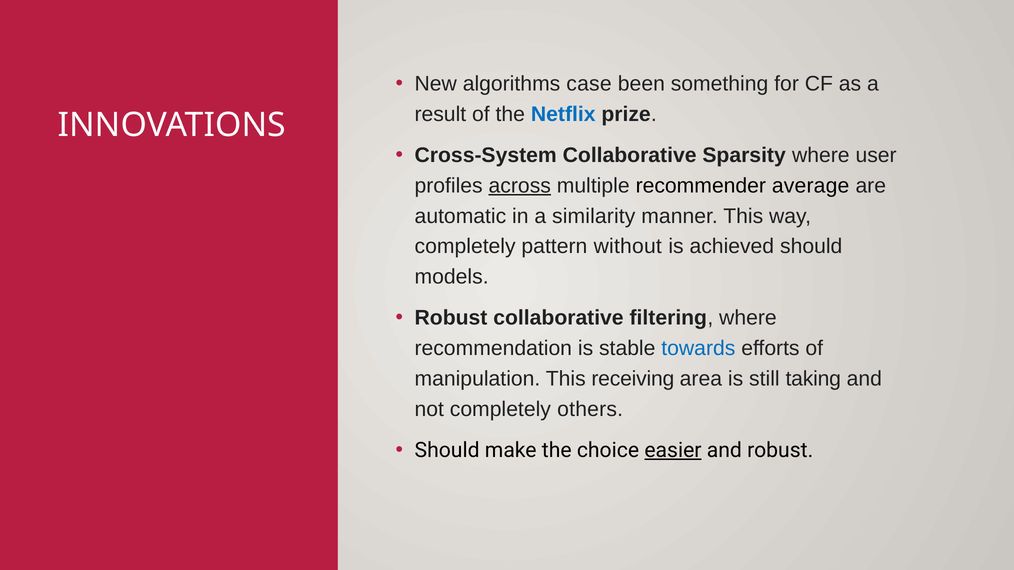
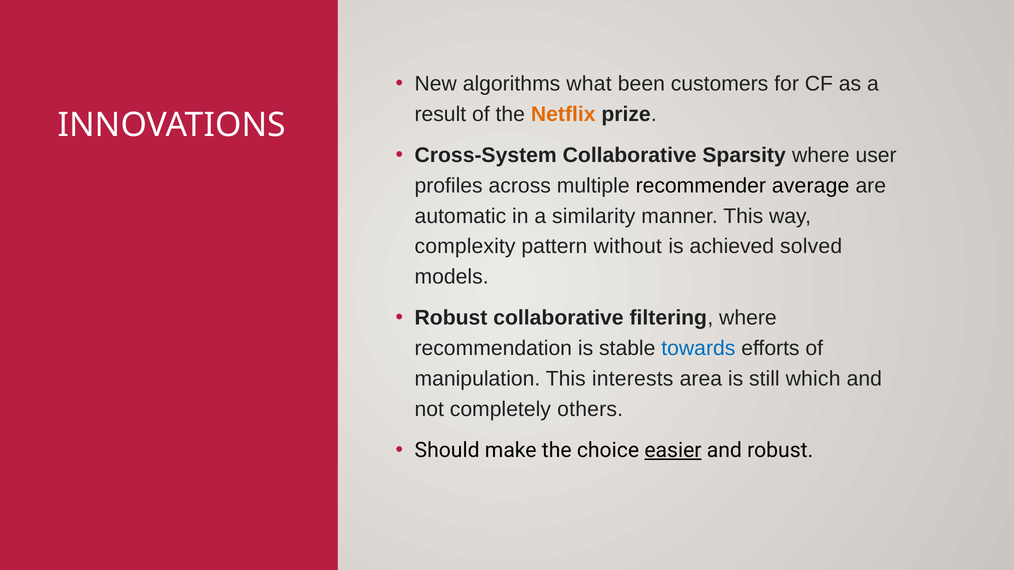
case: case -> what
something: something -> customers
Netflix colour: blue -> orange
across underline: present -> none
completely at (465, 247): completely -> complexity
achieved should: should -> solved
receiving: receiving -> interests
taking: taking -> which
